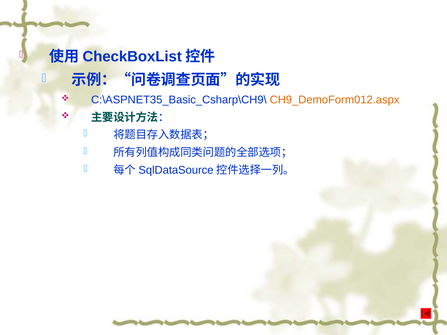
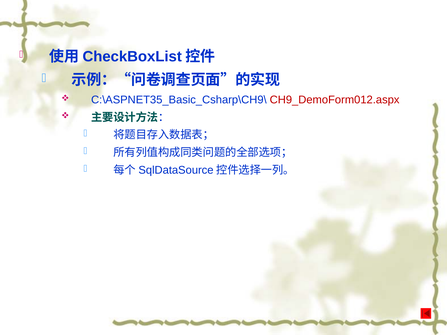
CH9_DemoForm012.aspx colour: orange -> red
